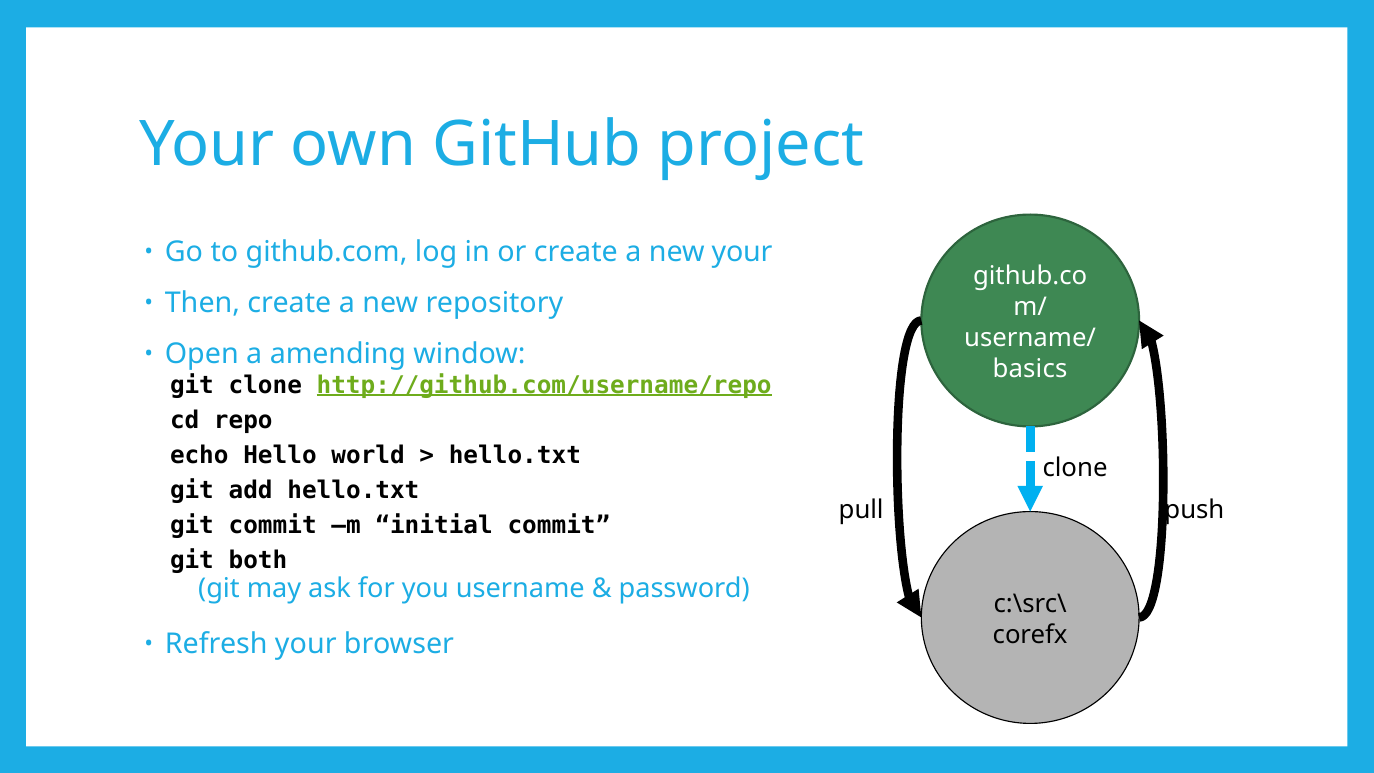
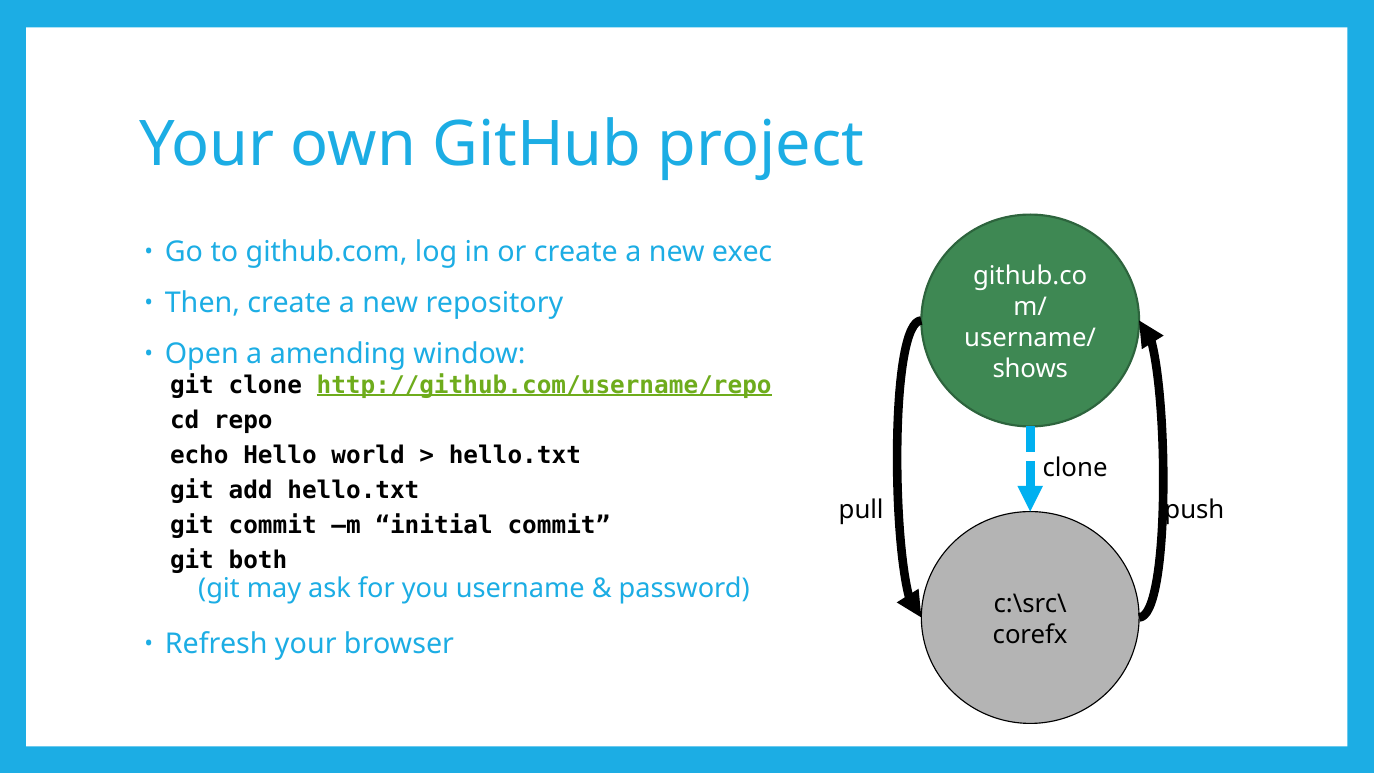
new your: your -> exec
basics: basics -> shows
